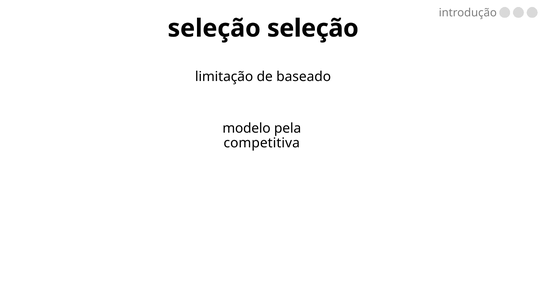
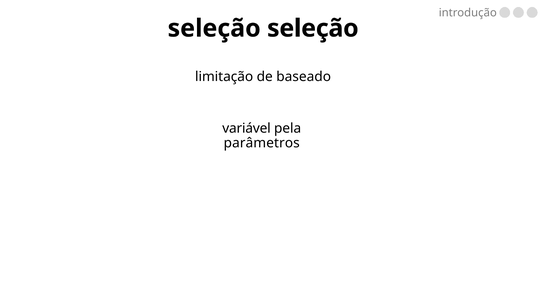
modelo: modelo -> variável
competitiva: competitiva -> parâmetros
